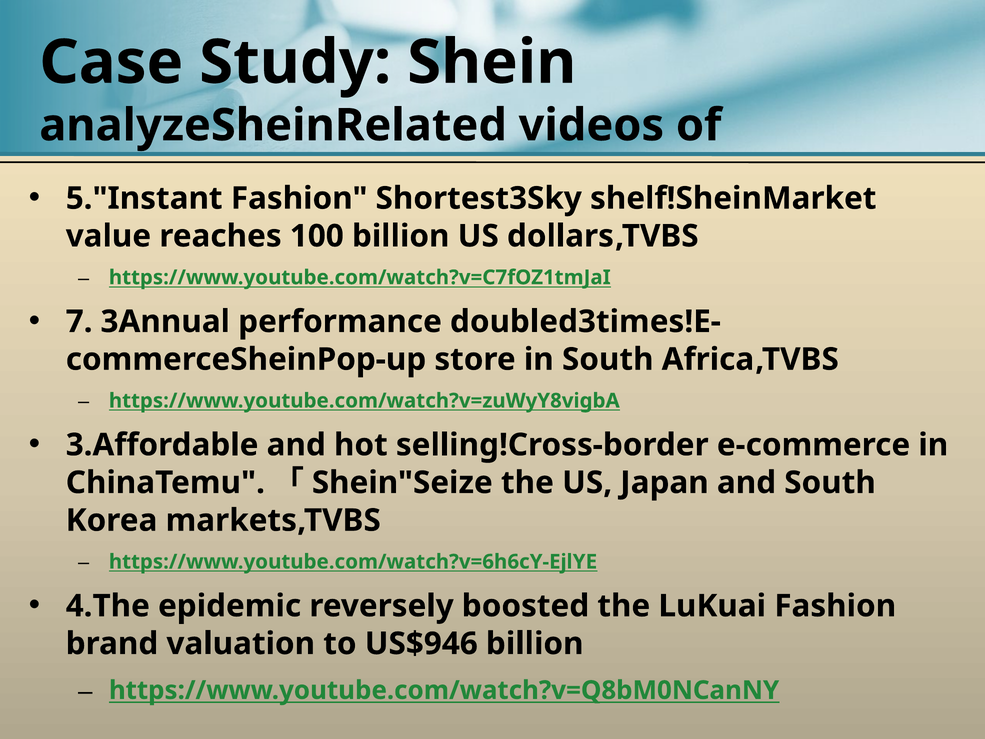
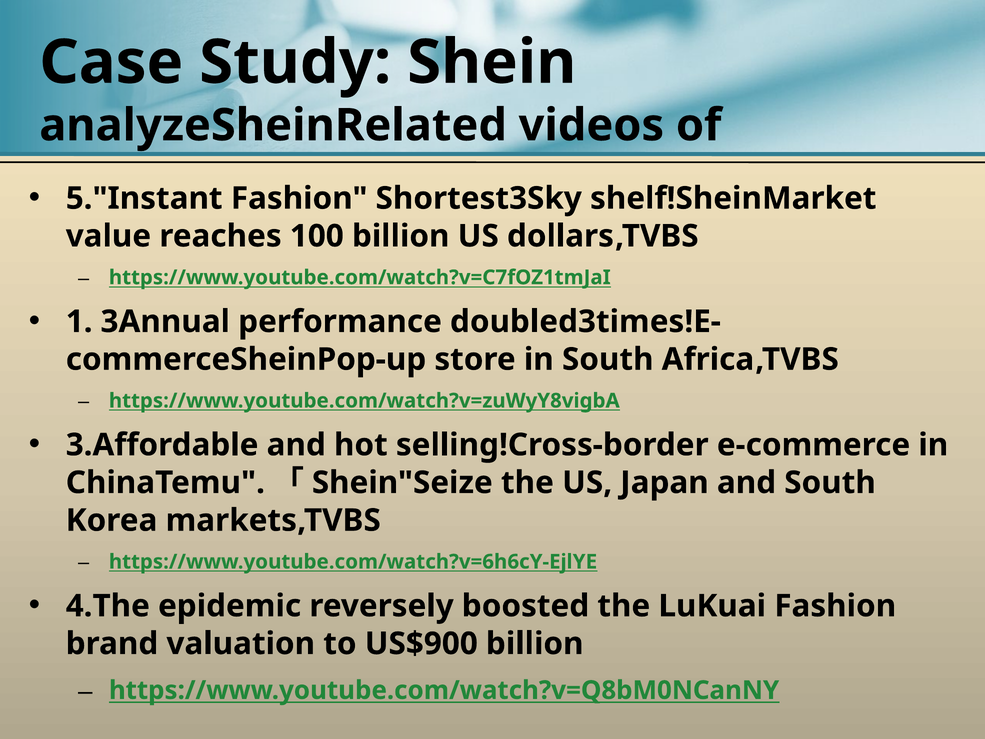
7: 7 -> 1
US$946: US$946 -> US$900
